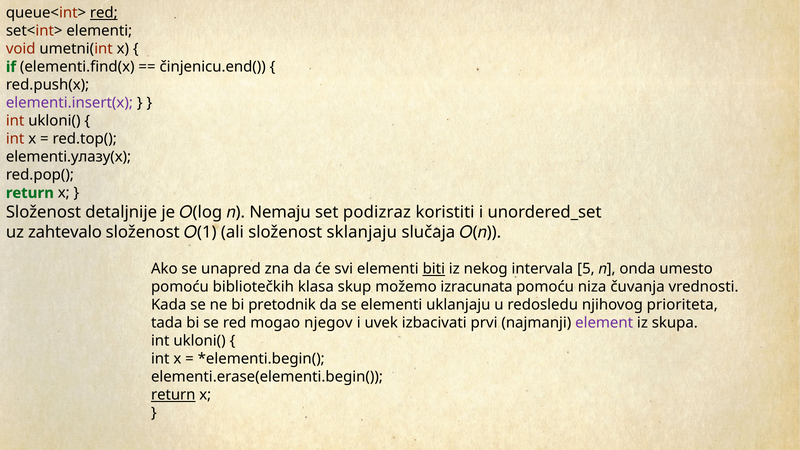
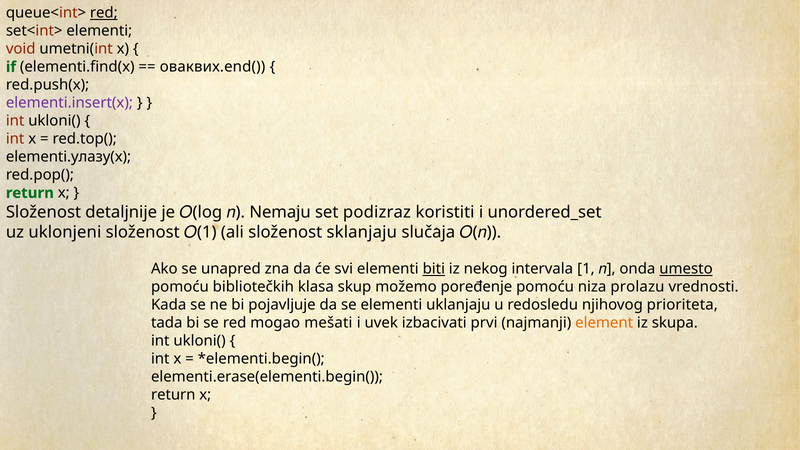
činjenicu.end(: činjenicu.end( -> оваквих.end(
zahtevalo: zahtevalo -> uklonjeni
umesto underline: none -> present
intervala 5: 5 -> 1
izracunata: izracunata -> poređenje
čuvanja: čuvanja -> prolazu
pretodnik: pretodnik -> pojavljuje
njegov: njegov -> mešati
element colour: purple -> orange
return at (173, 395) underline: present -> none
